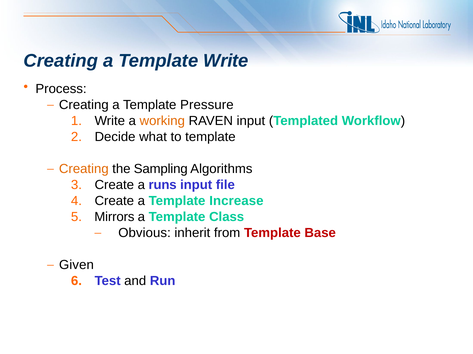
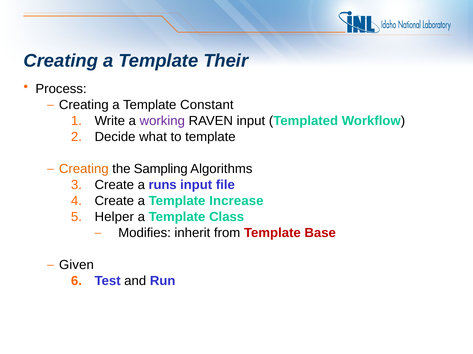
Template Write: Write -> Their
Pressure: Pressure -> Constant
working colour: orange -> purple
Mirrors: Mirrors -> Helper
Obvious: Obvious -> Modifies
